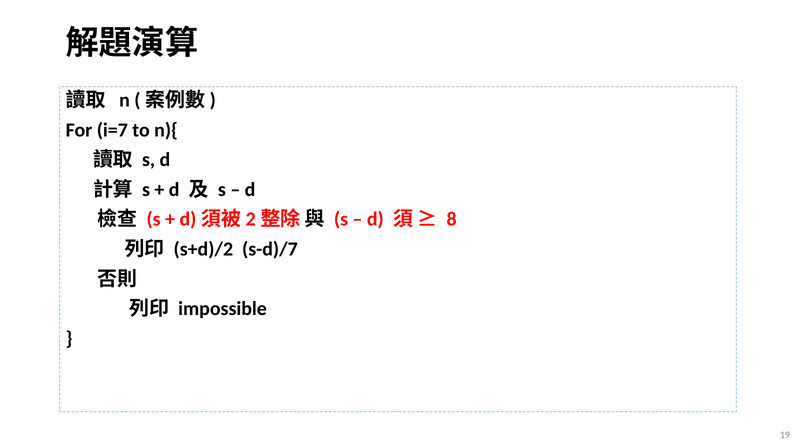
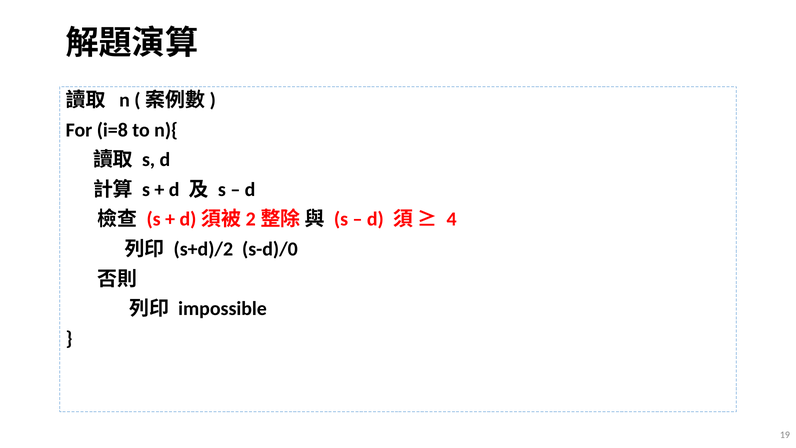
i=7: i=7 -> i=8
8: 8 -> 4
s-d)/7: s-d)/7 -> s-d)/0
